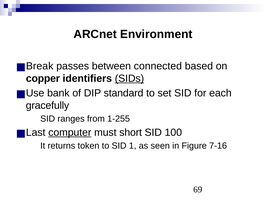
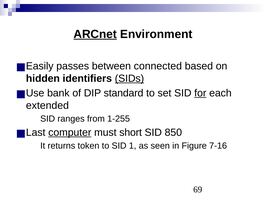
ARCnet underline: none -> present
Break: Break -> Easily
copper: copper -> hidden
for underline: none -> present
gracefully: gracefully -> extended
100: 100 -> 850
